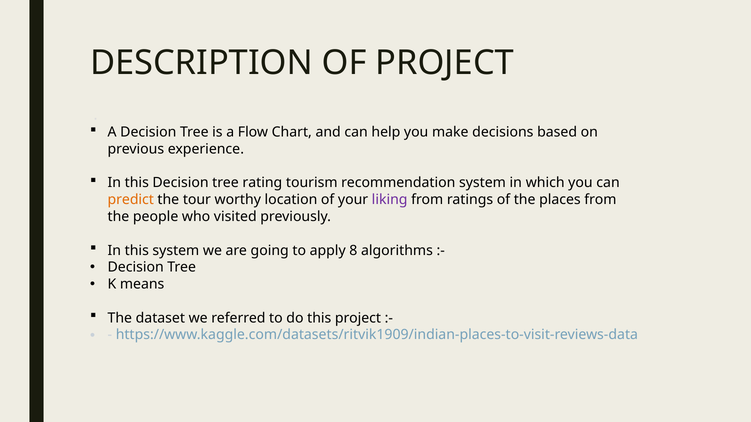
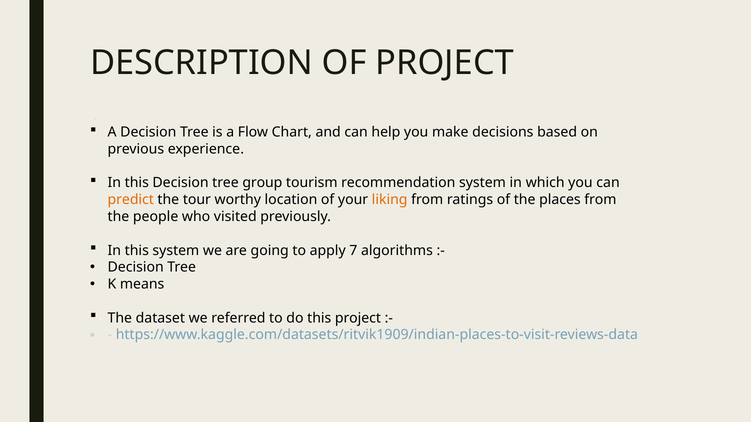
rating: rating -> group
liking colour: purple -> orange
8: 8 -> 7
